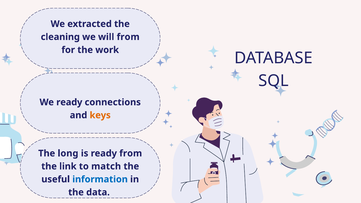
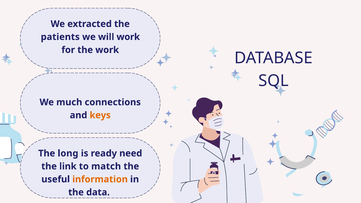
cleaning: cleaning -> patients
will from: from -> work
We ready: ready -> much
ready from: from -> need
information colour: blue -> orange
